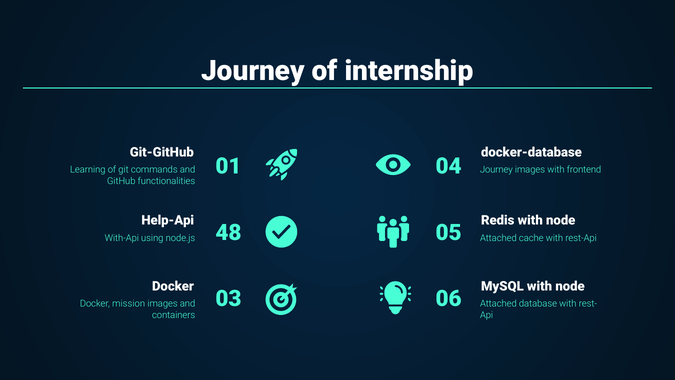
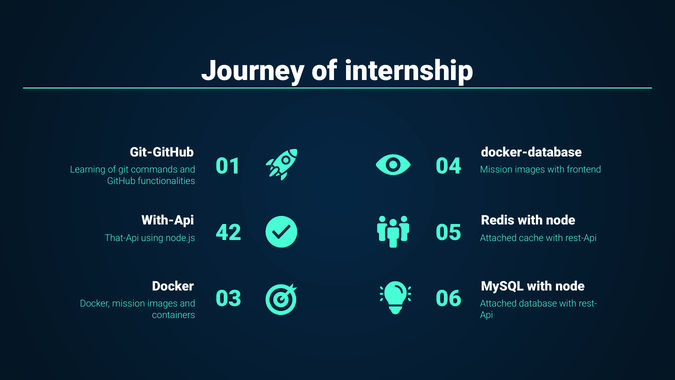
Journey at (496, 170): Journey -> Mission
Help-Api: Help-Api -> With-Api
With-Api: With-Api -> That-Api
48: 48 -> 42
